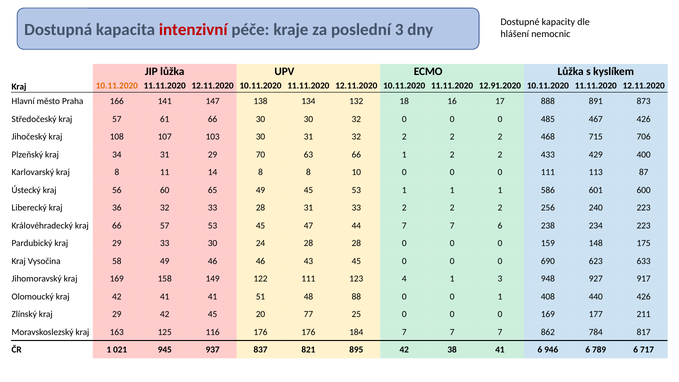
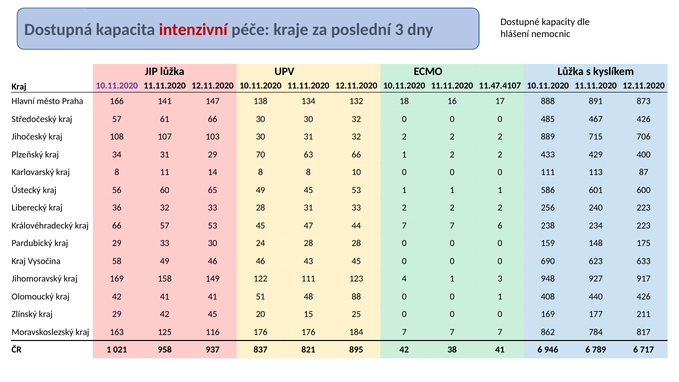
10.11.2020 at (117, 86) colour: orange -> purple
12.91.2020: 12.91.2020 -> 11.47.4107
468: 468 -> 889
77: 77 -> 15
945: 945 -> 958
